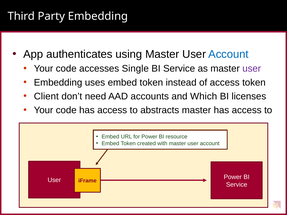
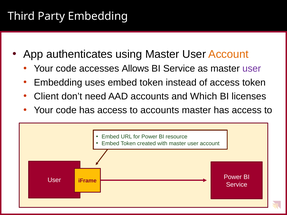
Account at (229, 54) colour: blue -> orange
Single: Single -> Allows
to abstracts: abstracts -> accounts
